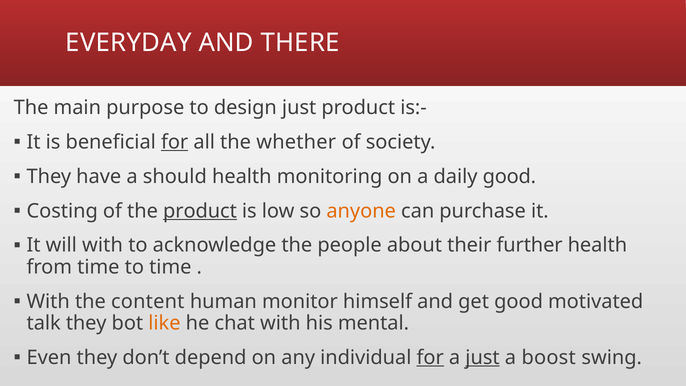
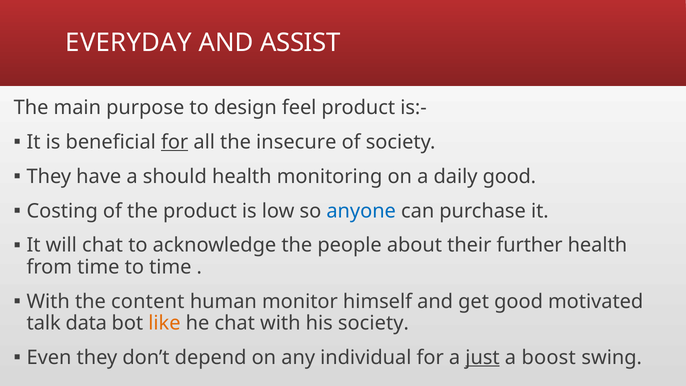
THERE: THERE -> ASSIST
design just: just -> feel
whether: whether -> insecure
product at (200, 211) underline: present -> none
anyone colour: orange -> blue
will with: with -> chat
talk they: they -> data
his mental: mental -> society
for at (430, 357) underline: present -> none
